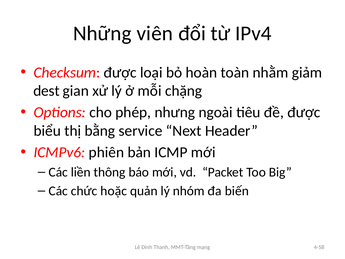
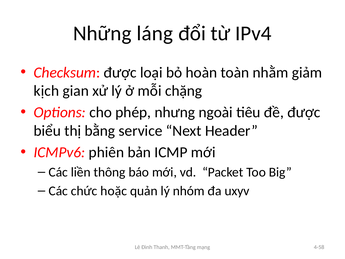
viên: viên -> láng
dest: dest -> kịch
biến: biến -> uxyv
